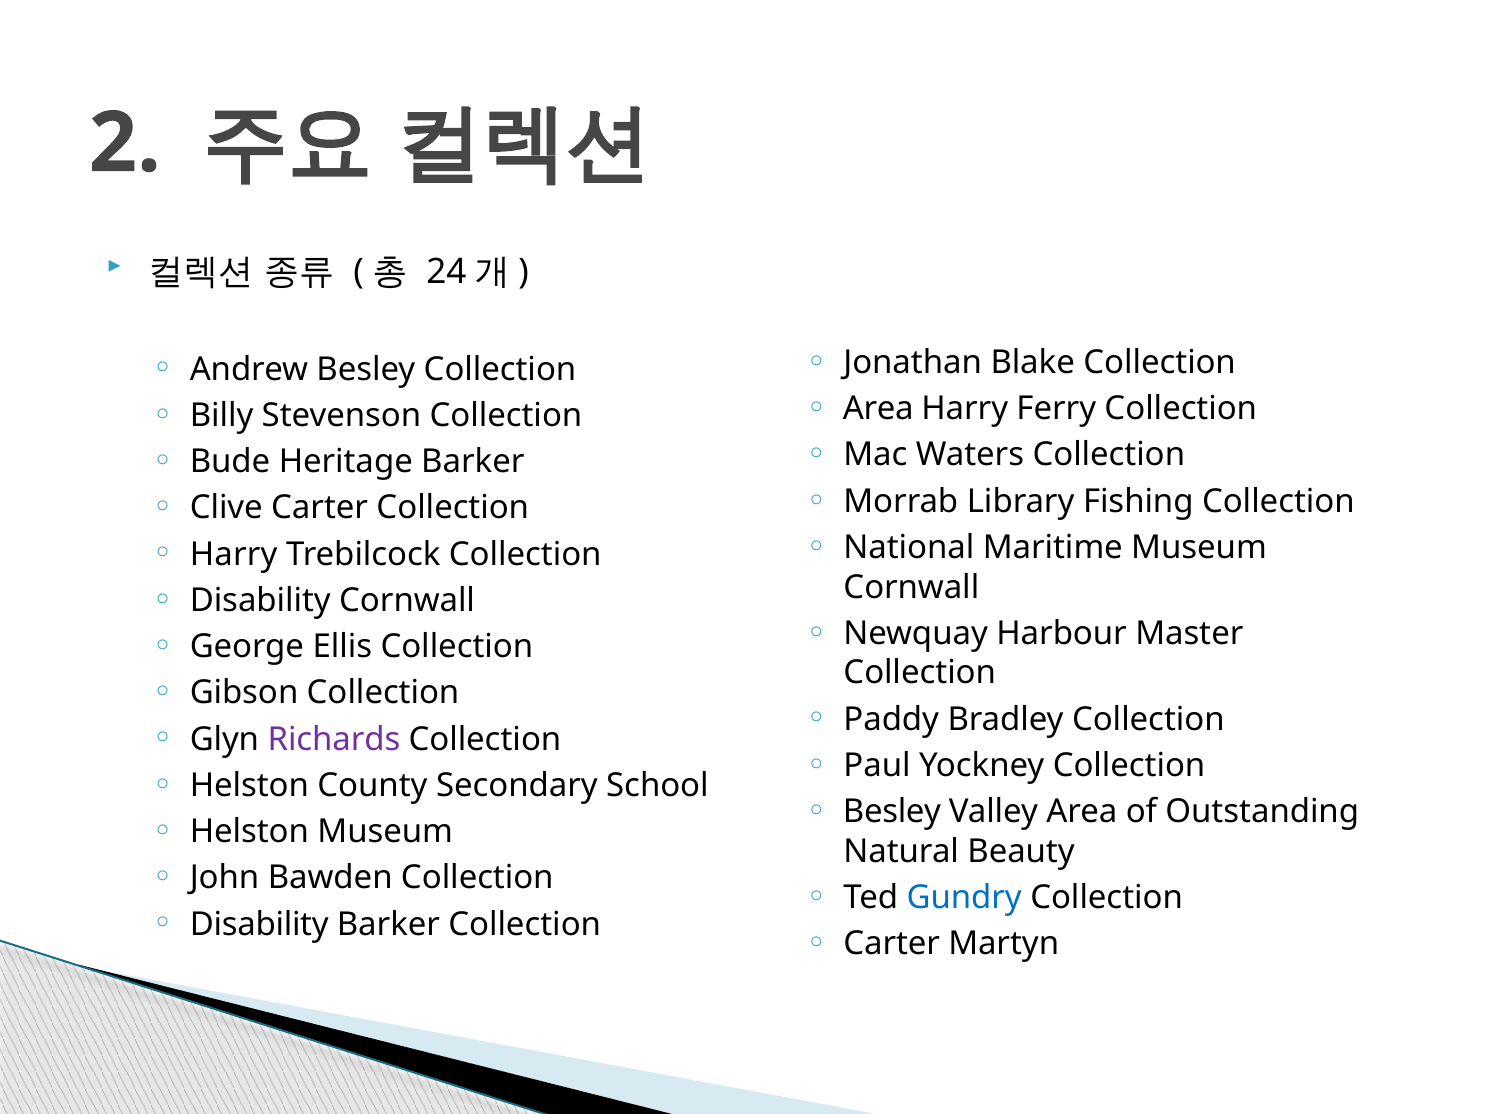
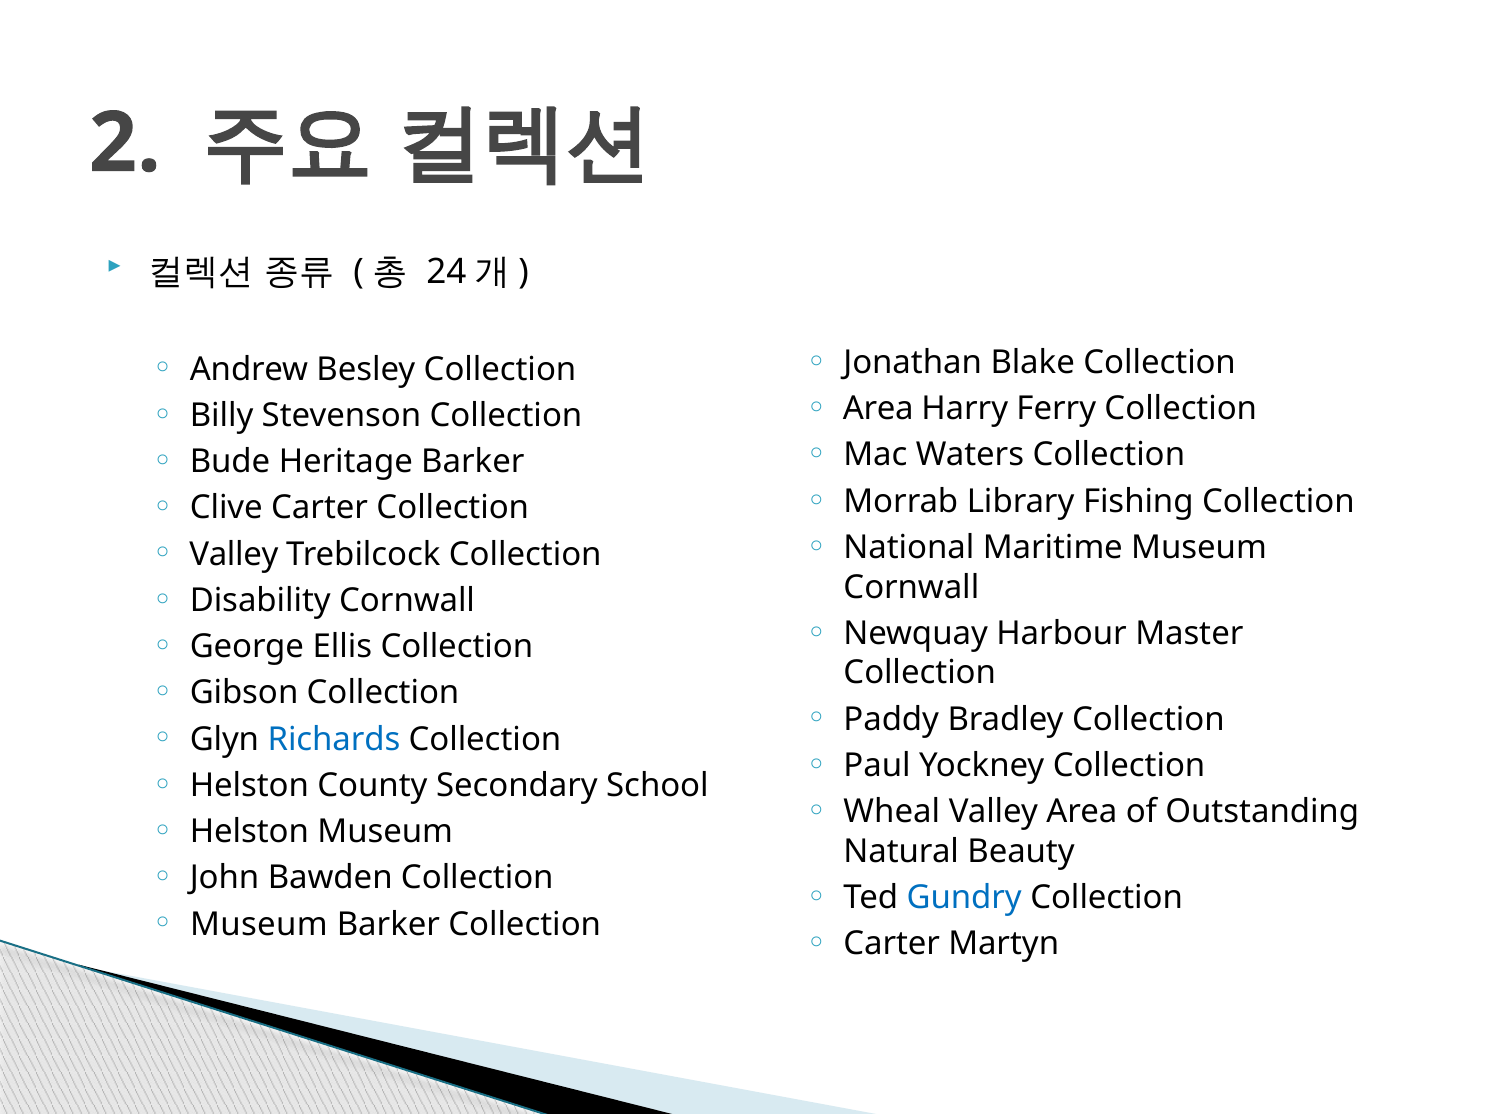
Harry at (234, 554): Harry -> Valley
Richards colour: purple -> blue
Besley at (892, 812): Besley -> Wheal
Disability at (259, 924): Disability -> Museum
